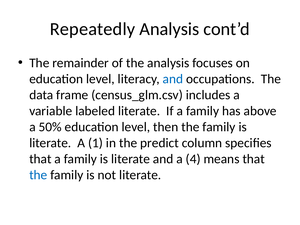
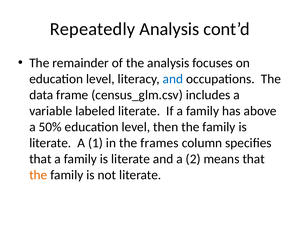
predict: predict -> frames
4: 4 -> 2
the at (38, 175) colour: blue -> orange
